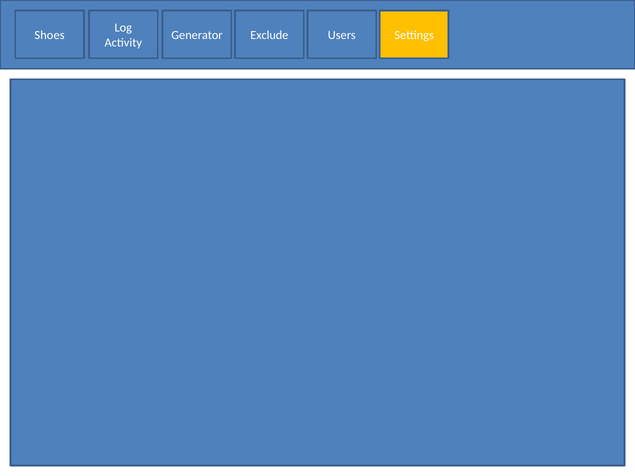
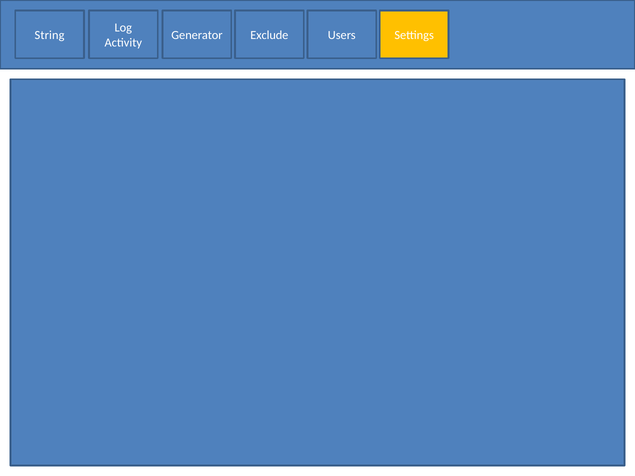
Shoes: Shoes -> String
